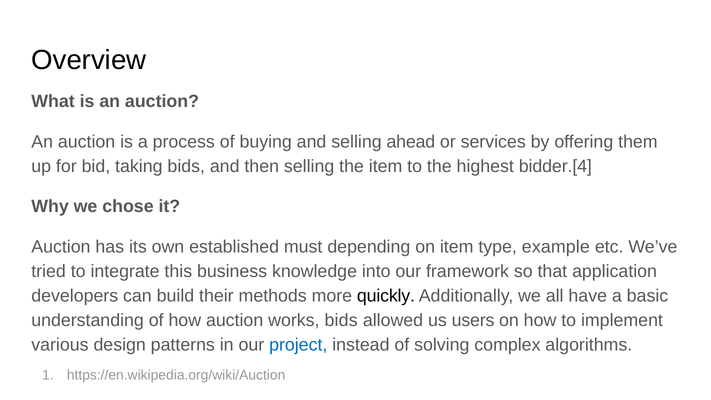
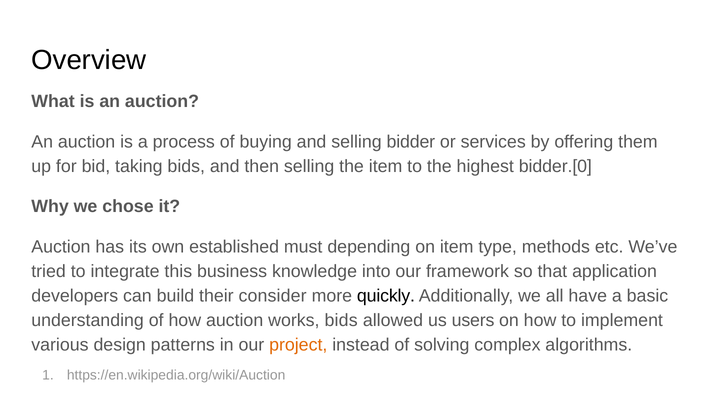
ahead: ahead -> bidder
bidder.[4: bidder.[4 -> bidder.[0
example: example -> methods
methods: methods -> consider
project colour: blue -> orange
